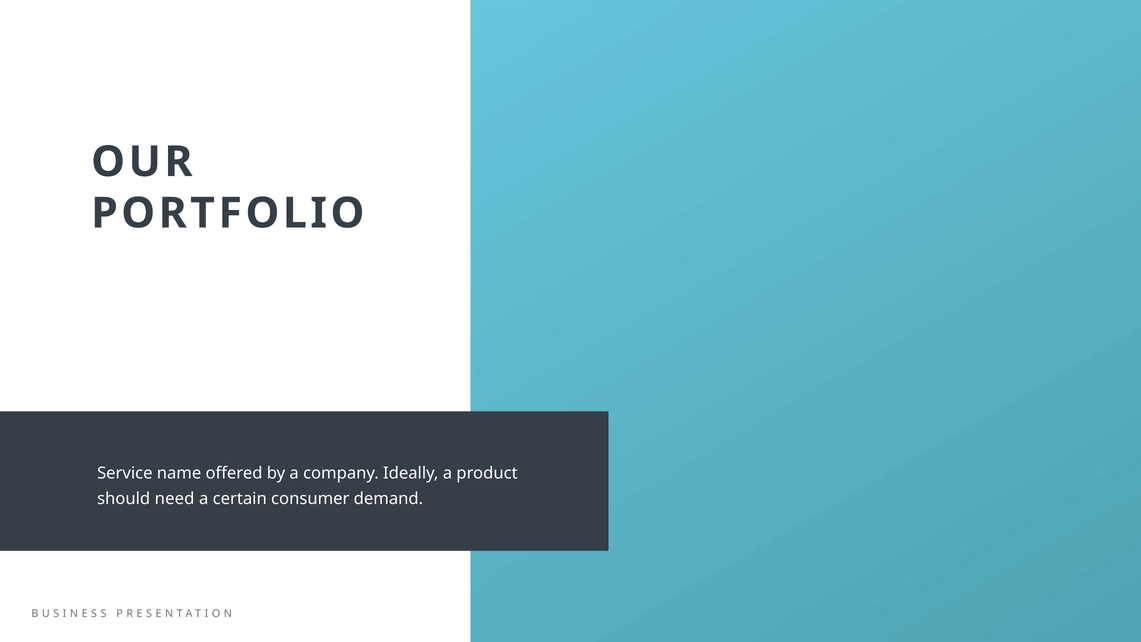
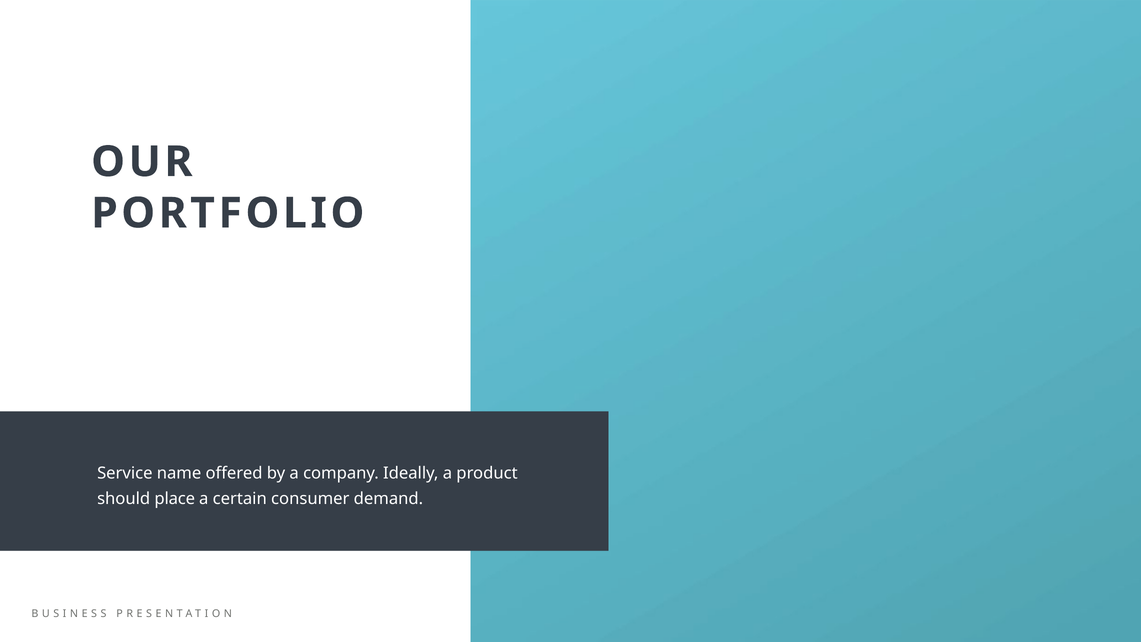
need: need -> place
